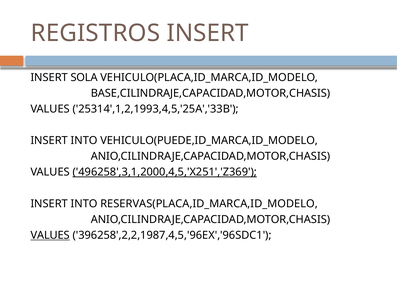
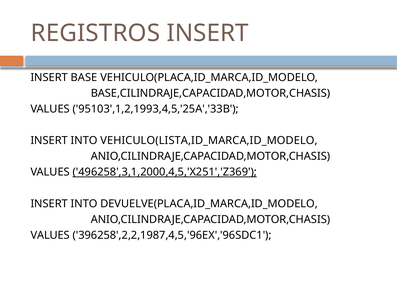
SOLA: SOLA -> BASE
25314',1,2,1993,4,5,'25A','33B: 25314',1,2,1993,4,5,'25A','33B -> 95103',1,2,1993,4,5,'25A','33B
VEHICULO(PUEDE,ID_MARCA,ID_MODELO: VEHICULO(PUEDE,ID_MARCA,ID_MODELO -> VEHICULO(LISTA,ID_MARCA,ID_MODELO
RESERVAS(PLACA,ID_MARCA,ID_MODELO: RESERVAS(PLACA,ID_MARCA,ID_MODELO -> DEVUELVE(PLACA,ID_MARCA,ID_MODELO
VALUES at (50, 235) underline: present -> none
